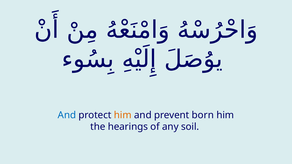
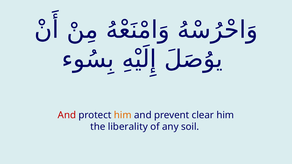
And at (67, 115) colour: blue -> red
born: born -> clear
hearings: hearings -> liberality
